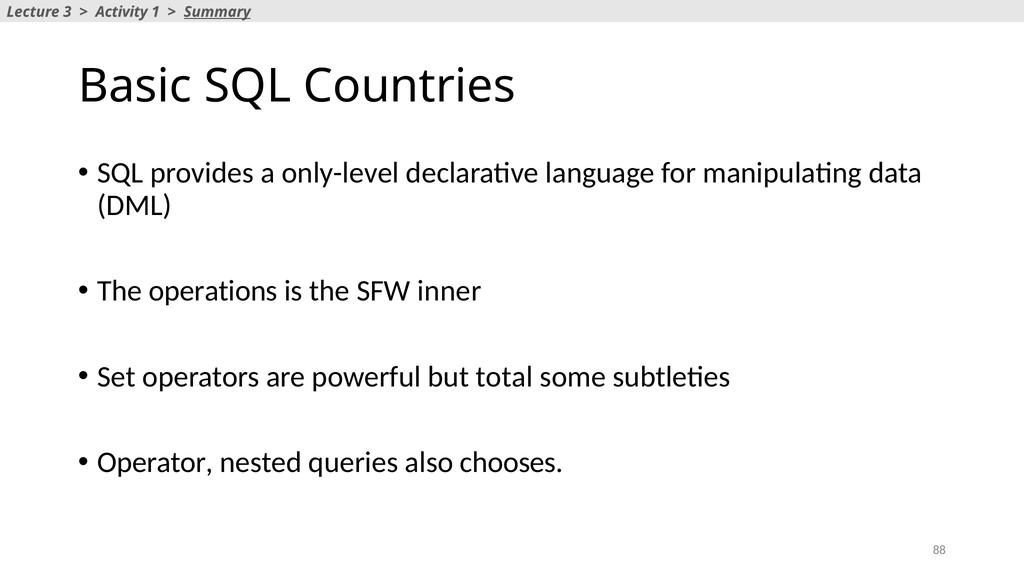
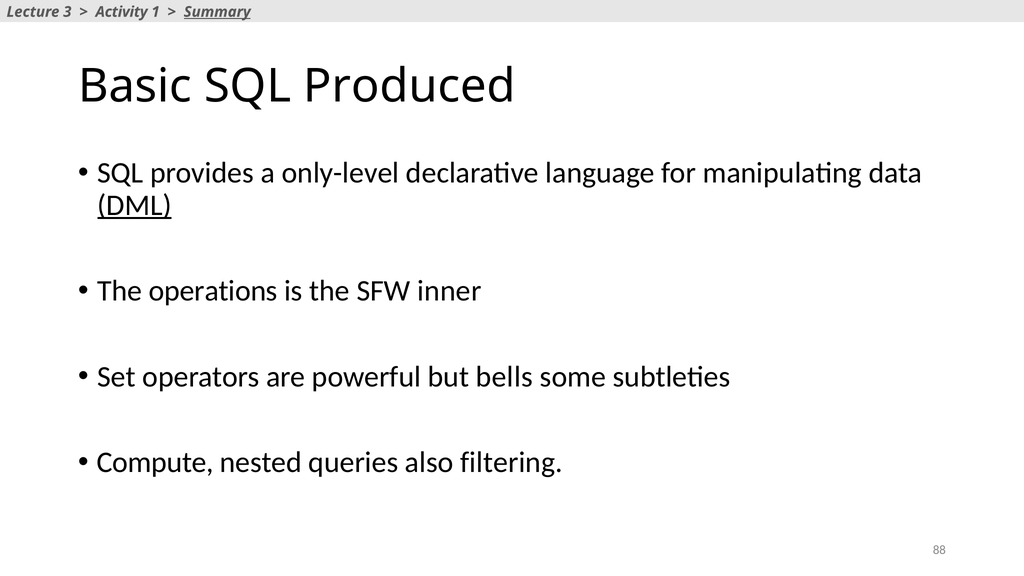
Countries: Countries -> Produced
DML underline: none -> present
total: total -> bells
Operator: Operator -> Compute
chooses: chooses -> filtering
